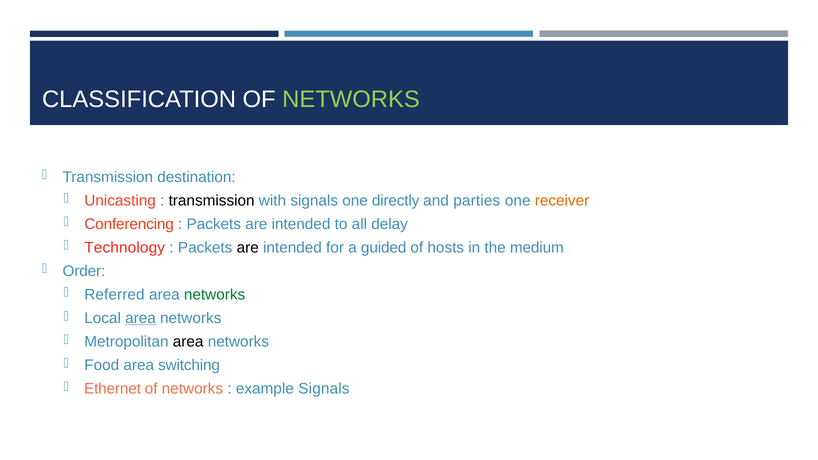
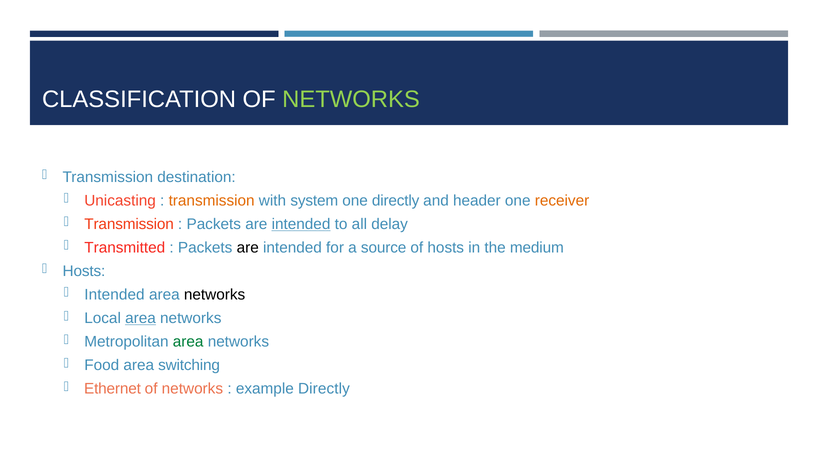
transmission at (212, 201) colour: black -> orange
with signals: signals -> system
parties: parties -> header
Conferencing at (129, 224): Conferencing -> Transmission
intended at (301, 224) underline: none -> present
Technology: Technology -> Transmitted
guided: guided -> source
Order at (84, 271): Order -> Hosts
Referred at (114, 295): Referred -> Intended
networks at (215, 295) colour: green -> black
area at (188, 342) colour: black -> green
example Signals: Signals -> Directly
